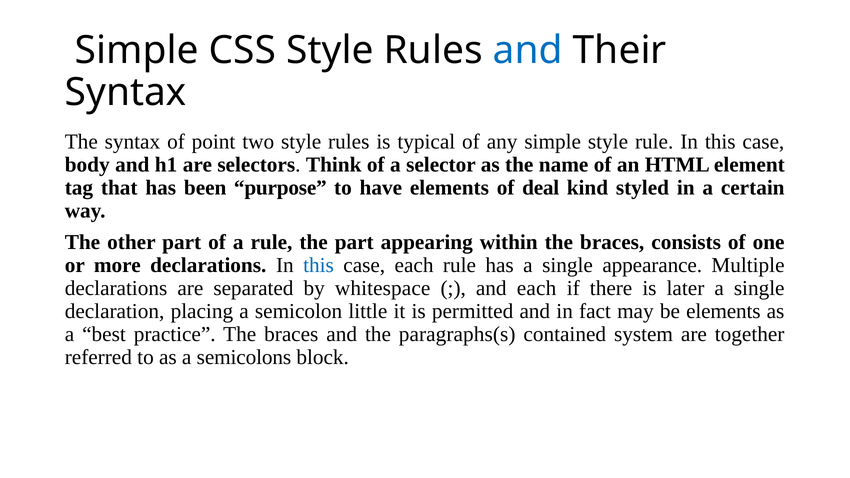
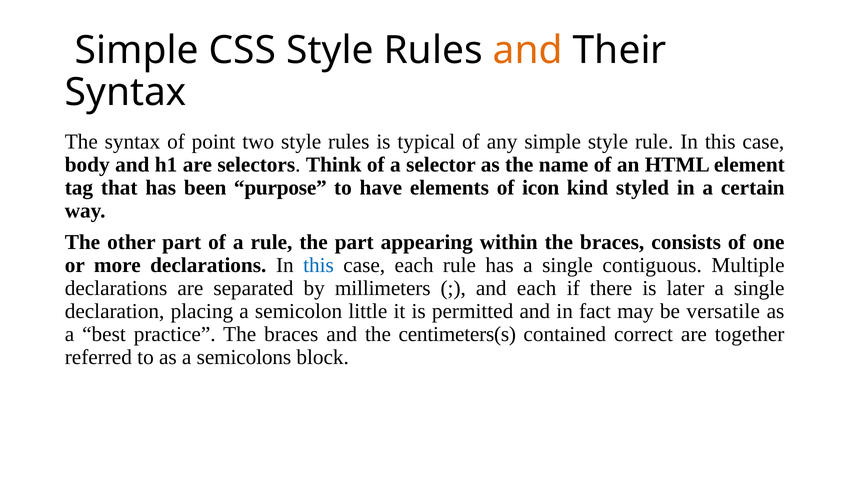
and at (528, 50) colour: blue -> orange
deal: deal -> icon
appearance: appearance -> contiguous
whitespace: whitespace -> millimeters
be elements: elements -> versatile
paragraphs(s: paragraphs(s -> centimeters(s
system: system -> correct
